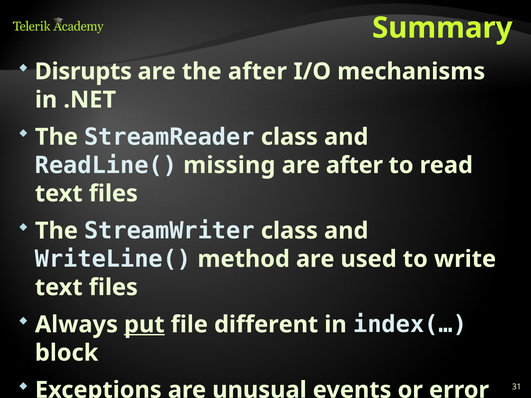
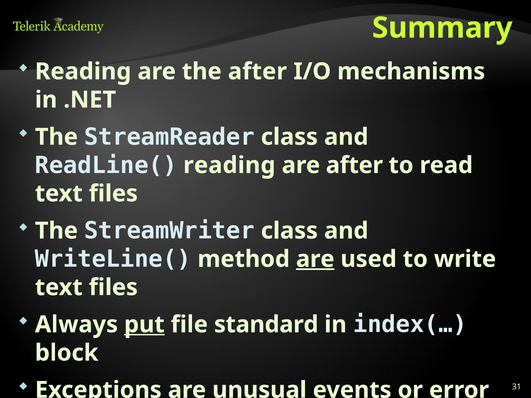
Disrupts at (83, 72): Disrupts -> Reading
ReadLine( missing: missing -> reading
are at (315, 259) underline: none -> present
different: different -> standard
